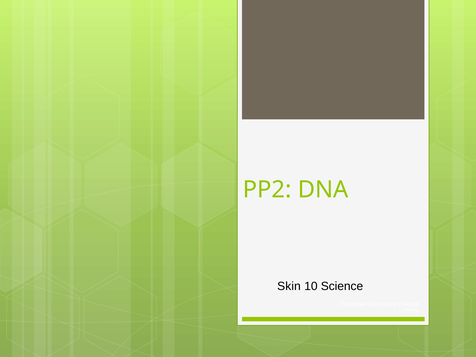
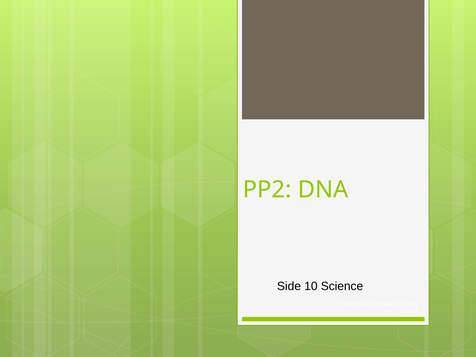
Skin: Skin -> Side
